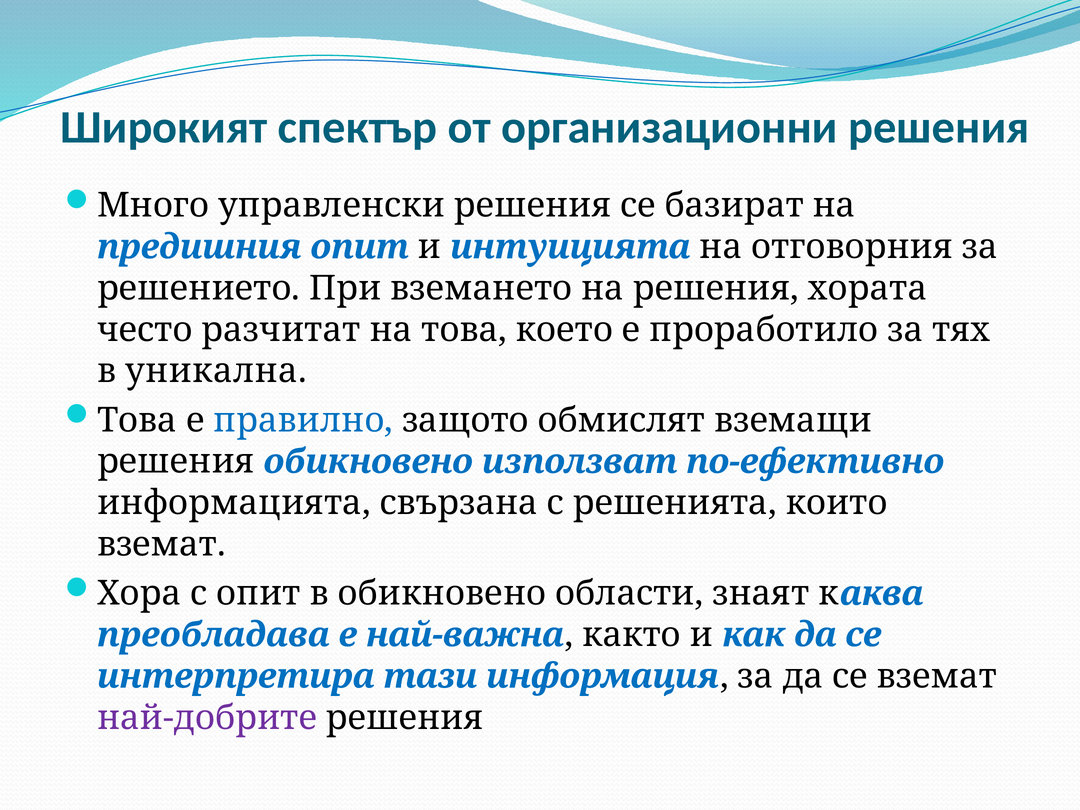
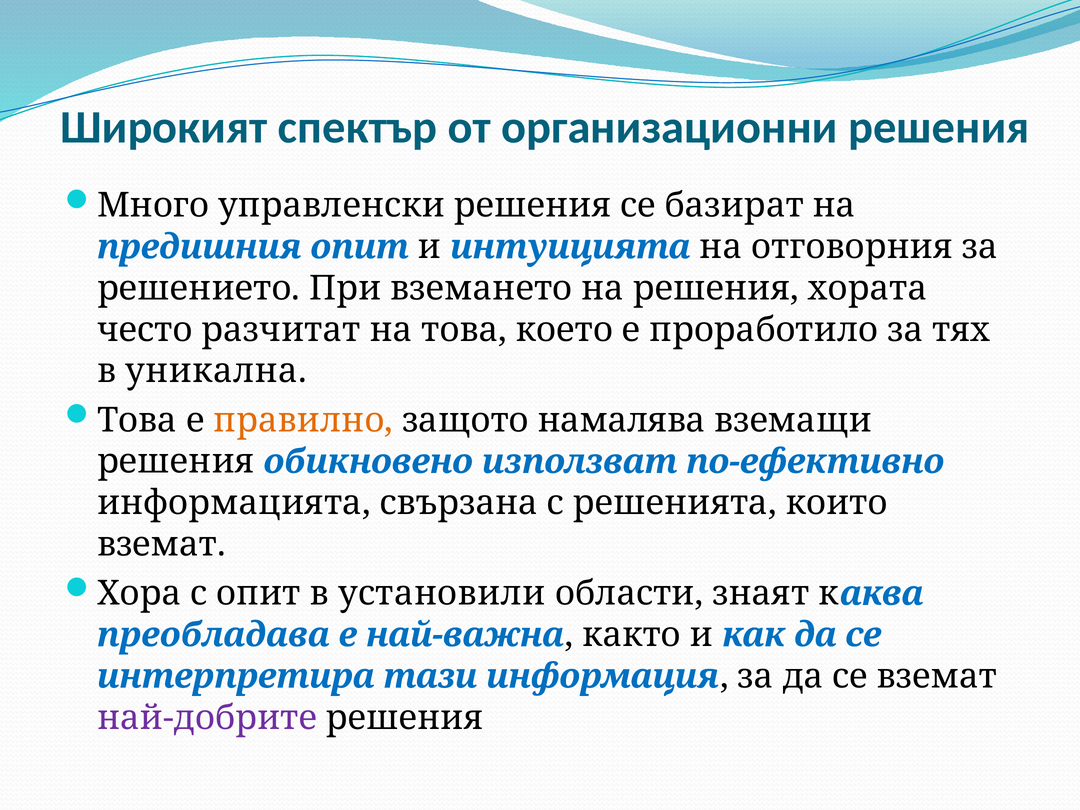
правилно colour: blue -> orange
обмислят: обмислят -> намалява
в обикновено: обикновено -> установили
